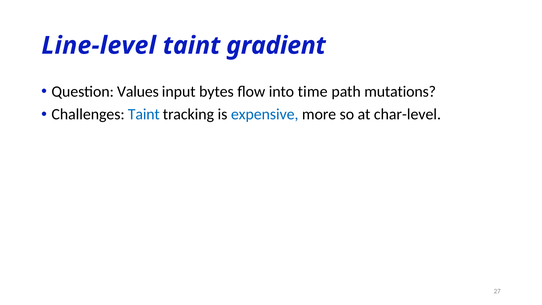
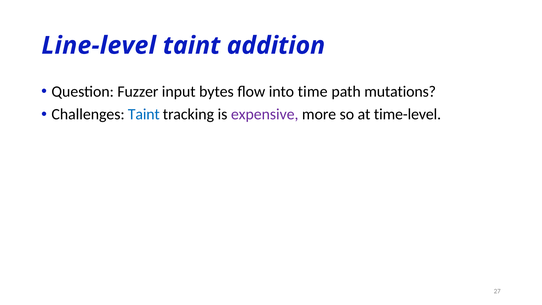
gradient: gradient -> addition
Values: Values -> Fuzzer
expensive colour: blue -> purple
char-level: char-level -> time-level
